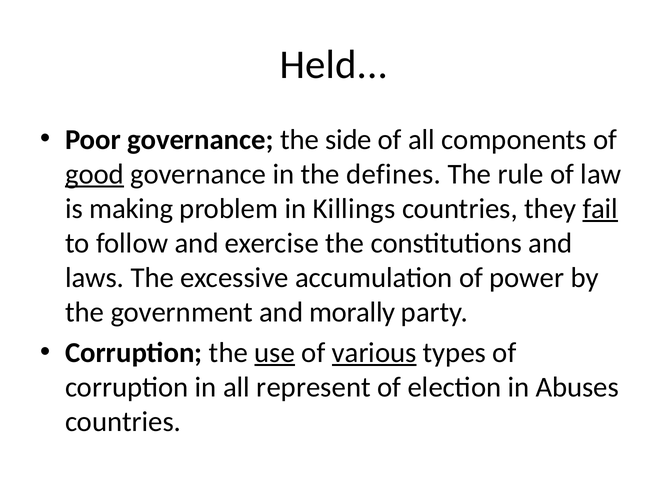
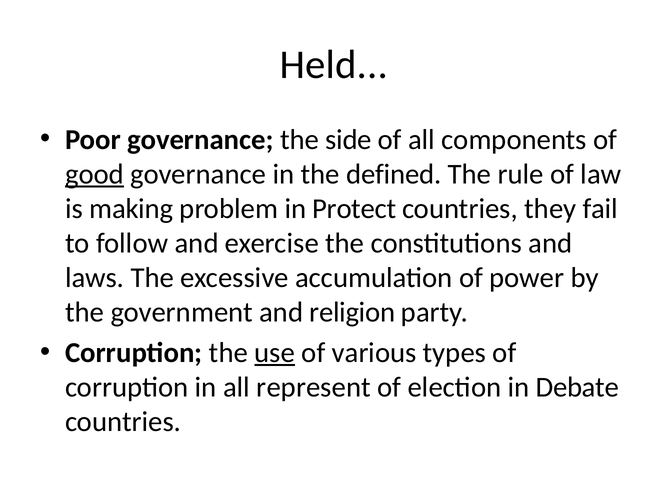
defines: defines -> defined
Killings: Killings -> Protect
fail underline: present -> none
morally: morally -> religion
various underline: present -> none
Abuses: Abuses -> Debate
